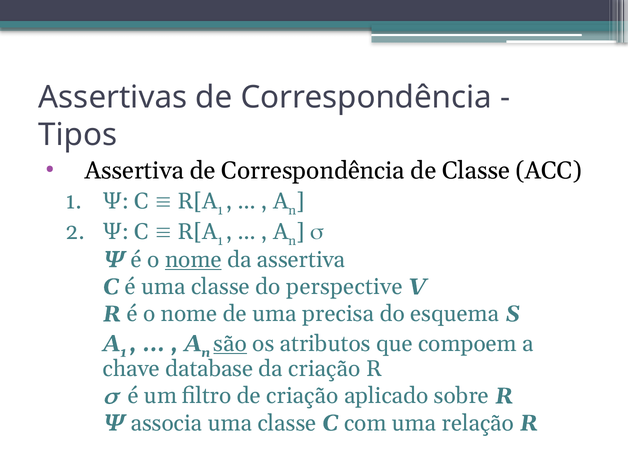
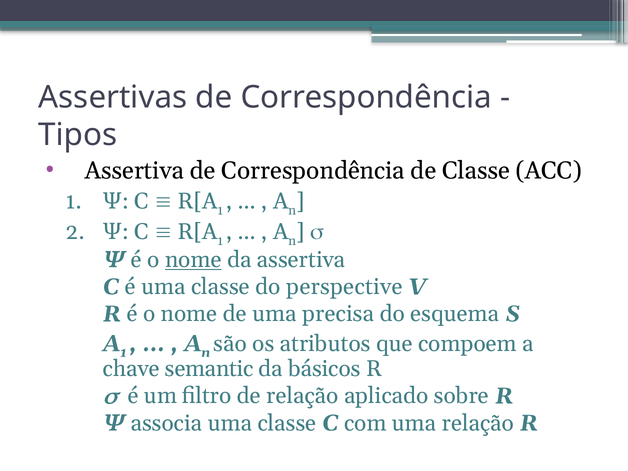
são underline: present -> none
database: database -> semantic
da criação: criação -> básicos
de criação: criação -> relação
